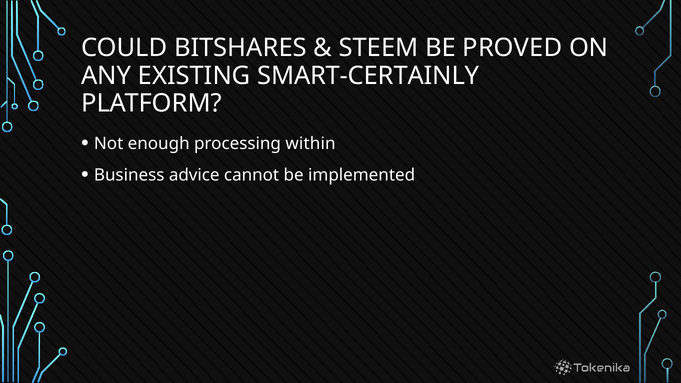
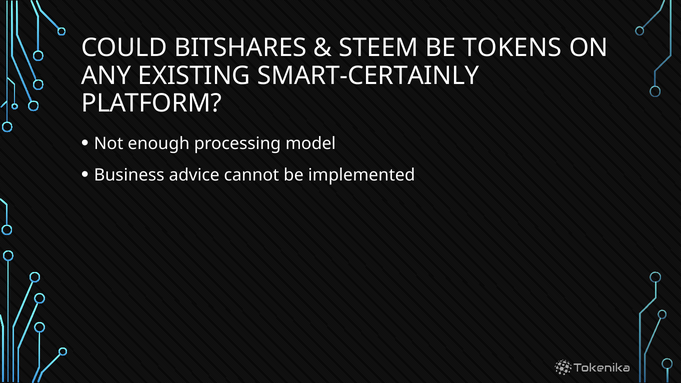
PROVED: PROVED -> TOKENS
within: within -> model
